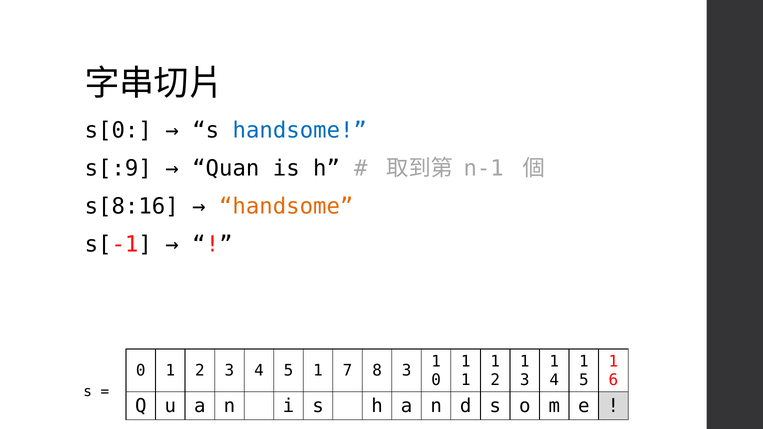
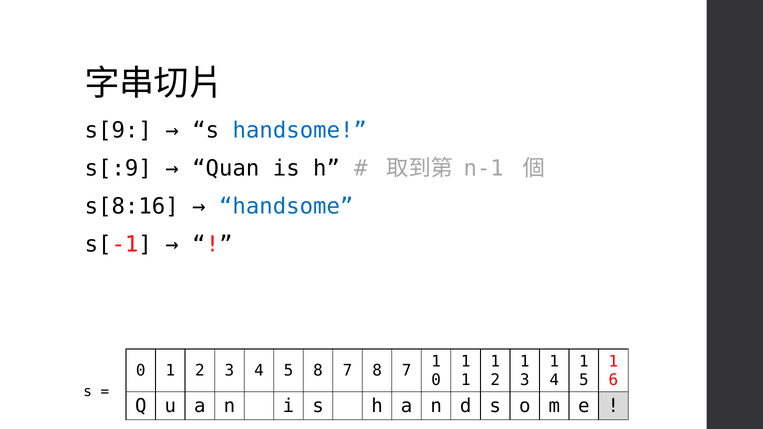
s[0: s[0 -> s[9
handsome at (286, 206) colour: orange -> blue
4 5 1: 1 -> 8
7 8 3: 3 -> 7
